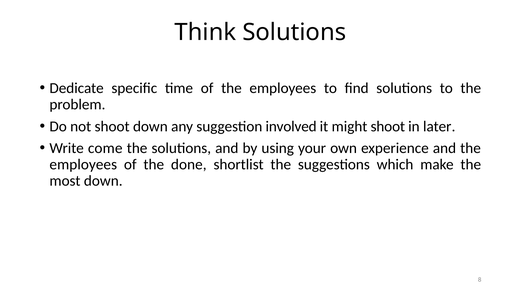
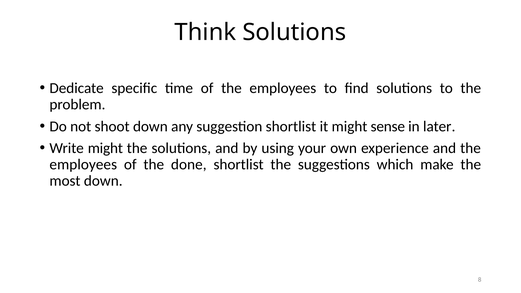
suggestion involved: involved -> shortlist
might shoot: shoot -> sense
Write come: come -> might
